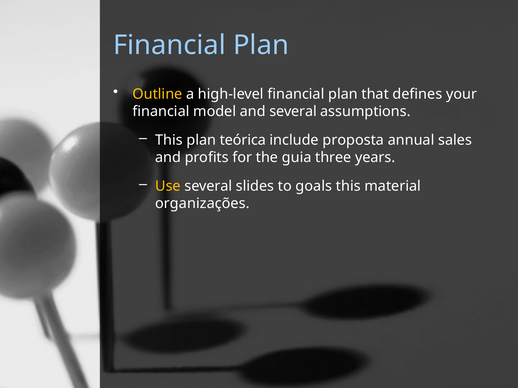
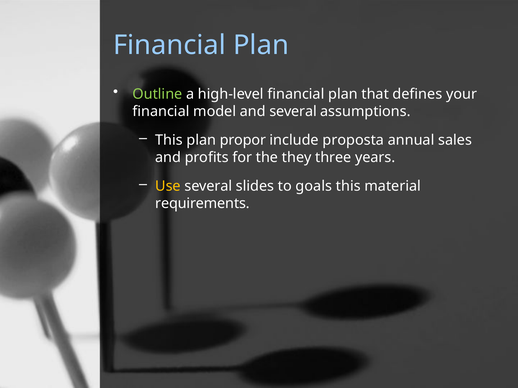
Outline colour: yellow -> light green
teórica: teórica -> propor
guia: guia -> they
organizações: organizações -> requirements
